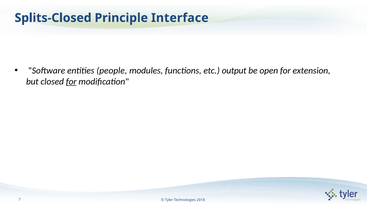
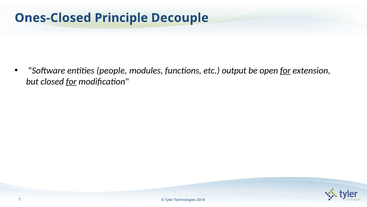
Splits-Closed: Splits-Closed -> Ones-Closed
Interface: Interface -> Decouple
for at (285, 70) underline: none -> present
